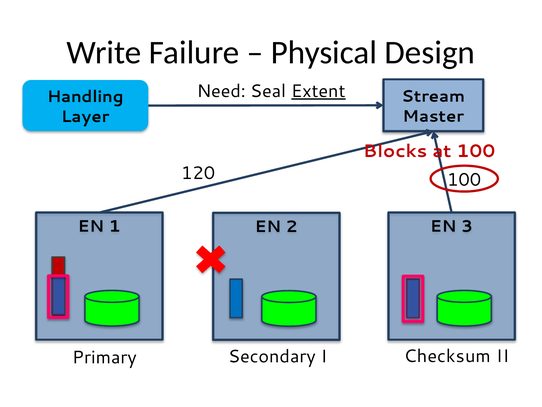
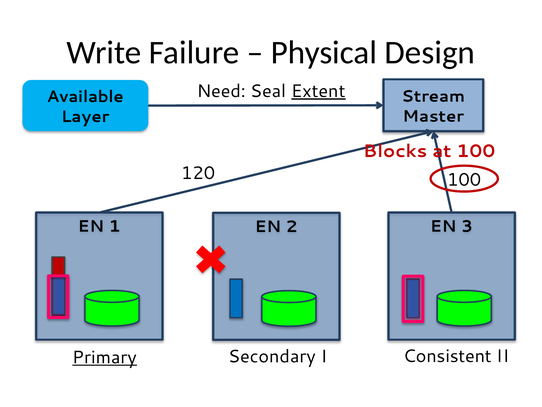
Handling: Handling -> Available
Checksum: Checksum -> Consistent
Primary underline: none -> present
